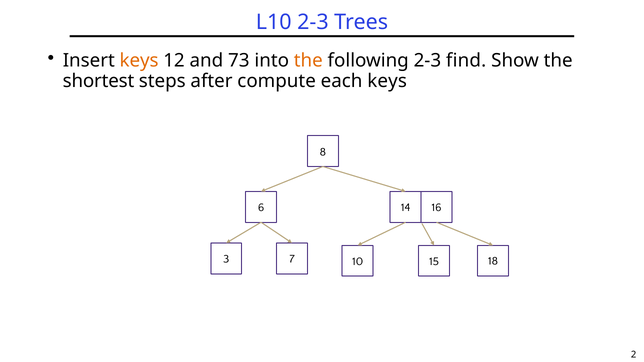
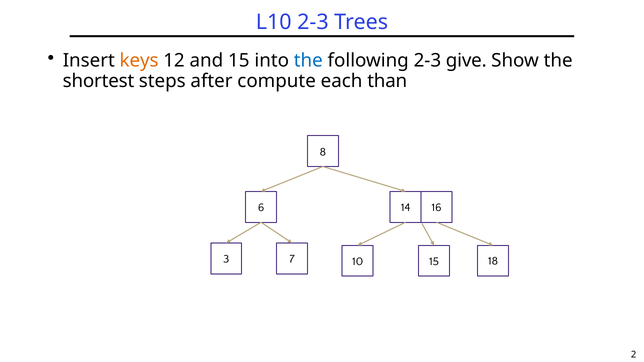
and 73: 73 -> 15
the at (308, 61) colour: orange -> blue
find: find -> give
each keys: keys -> than
